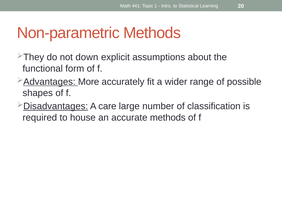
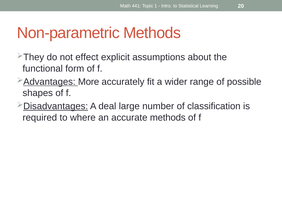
down: down -> effect
care: care -> deal
house: house -> where
